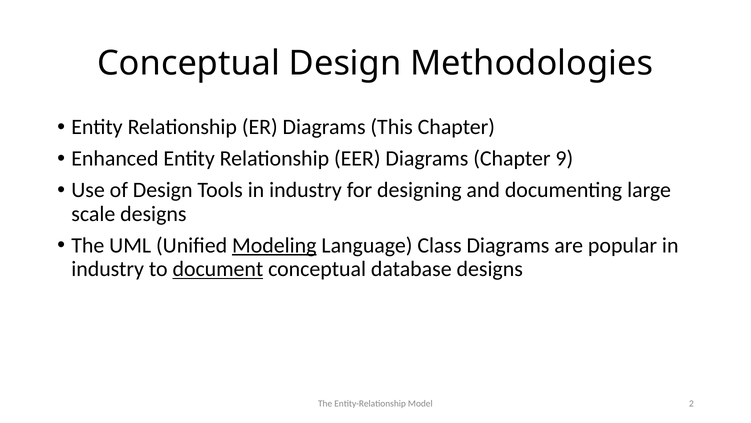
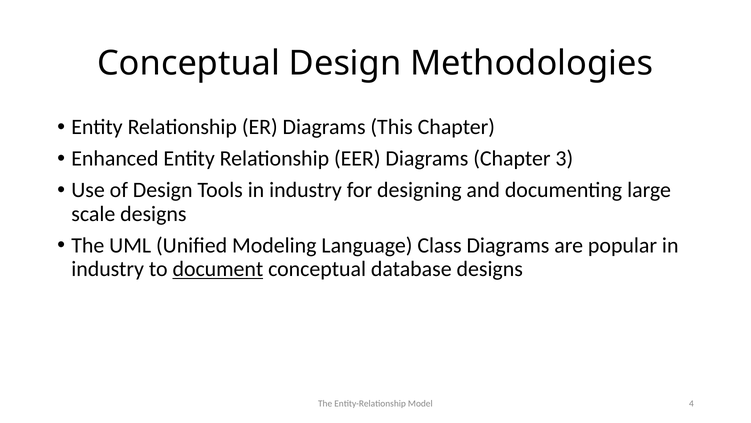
9: 9 -> 3
Modeling underline: present -> none
2: 2 -> 4
